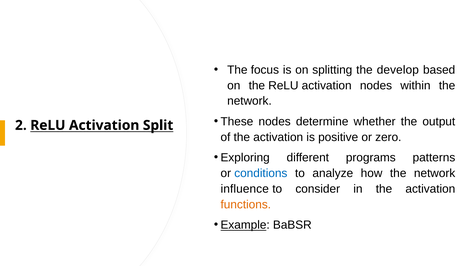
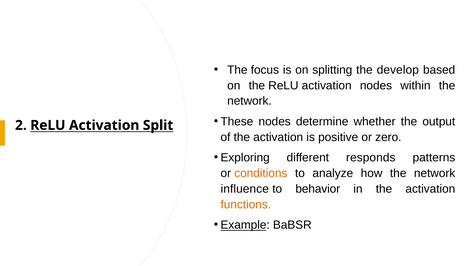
programs: programs -> responds
conditions colour: blue -> orange
consider: consider -> behavior
